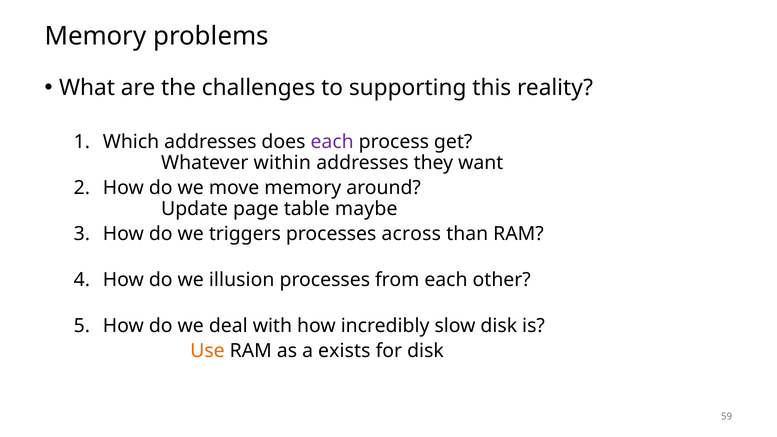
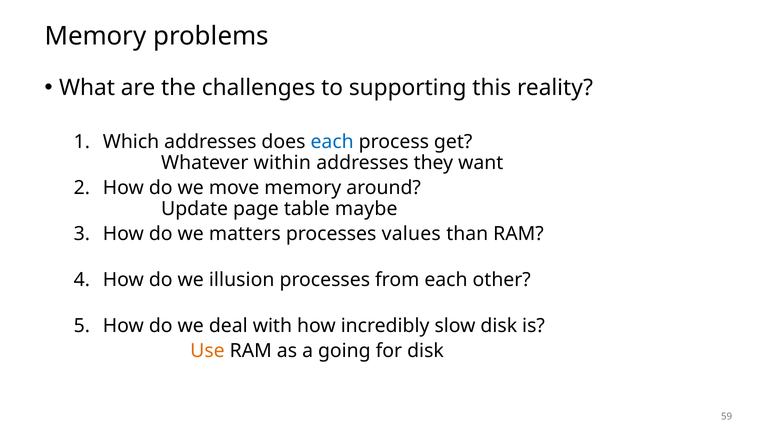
each at (332, 142) colour: purple -> blue
triggers: triggers -> matters
across: across -> values
exists: exists -> going
